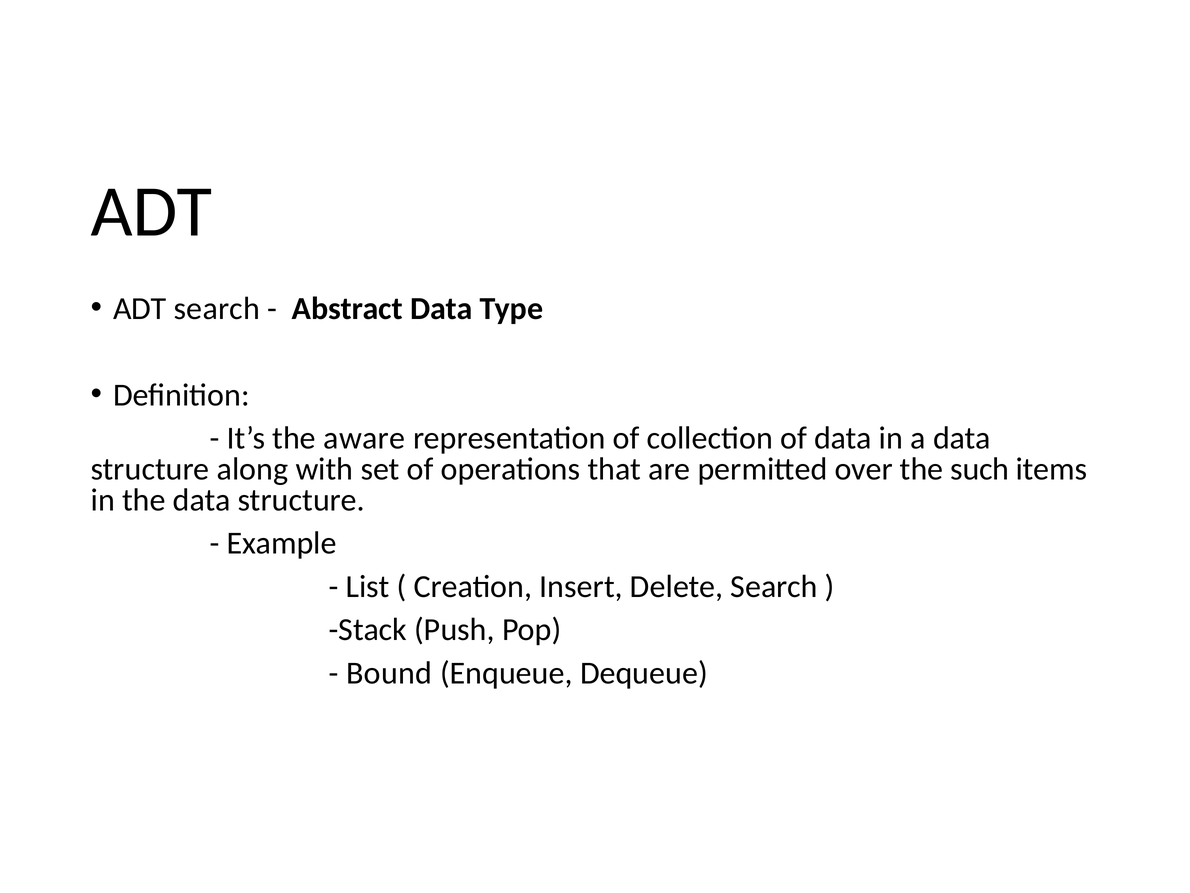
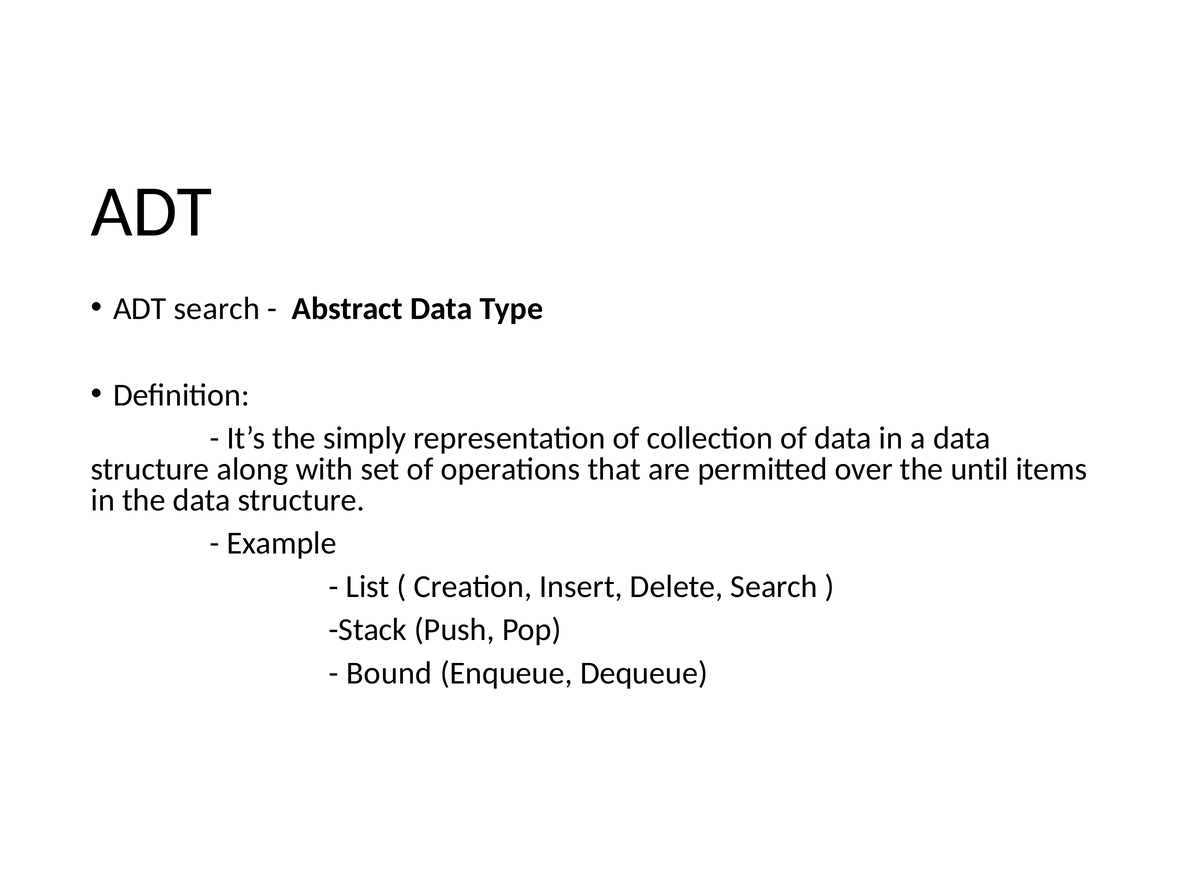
aware: aware -> simply
such: such -> until
